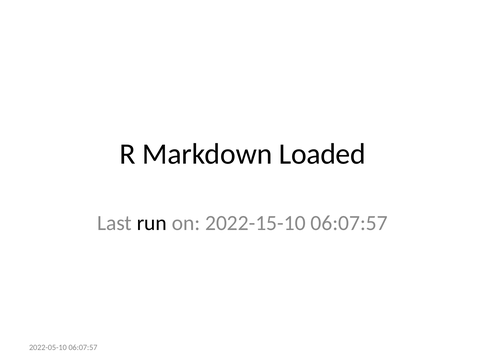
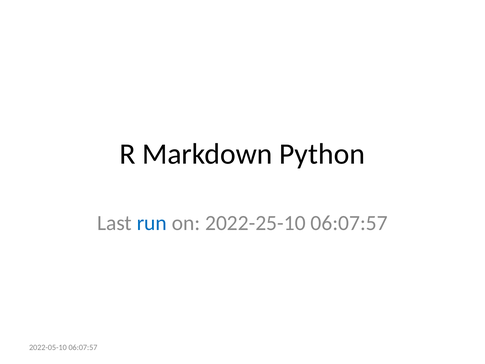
Loaded: Loaded -> Python
run colour: black -> blue
2022-15-10: 2022-15-10 -> 2022-25-10
